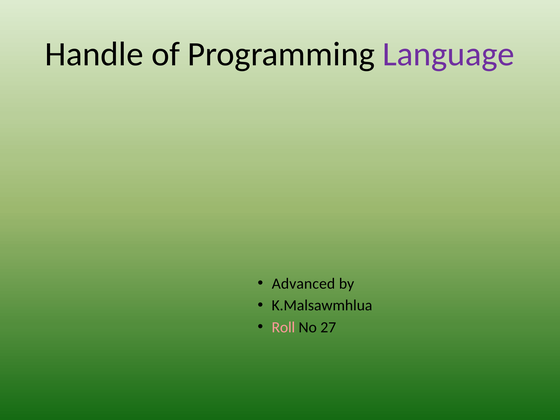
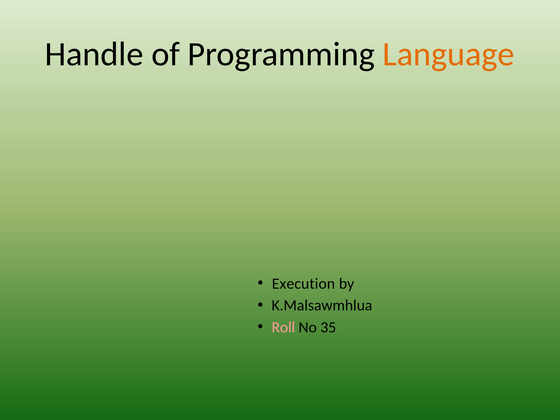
Language colour: purple -> orange
Advanced: Advanced -> Execution
27: 27 -> 35
